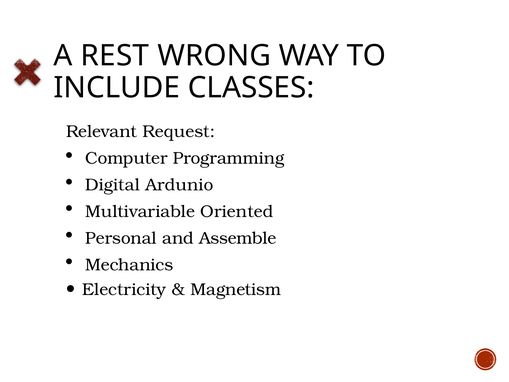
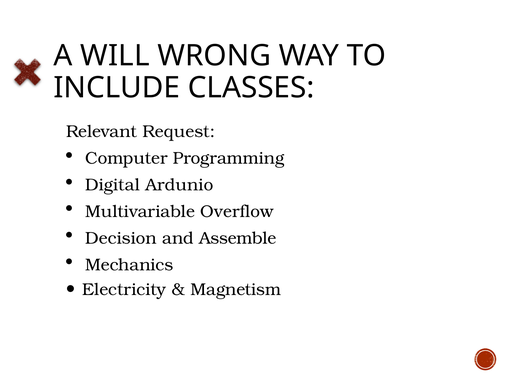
REST: REST -> WILL
Oriented: Oriented -> Overflow
Personal: Personal -> Decision
